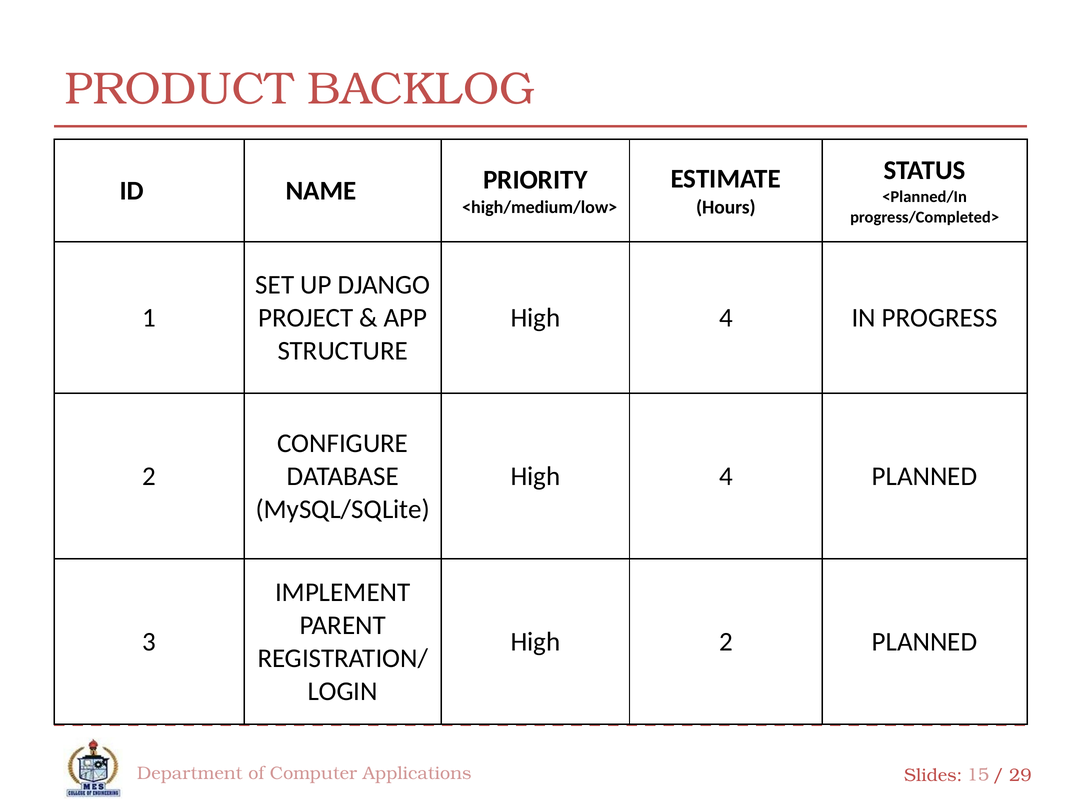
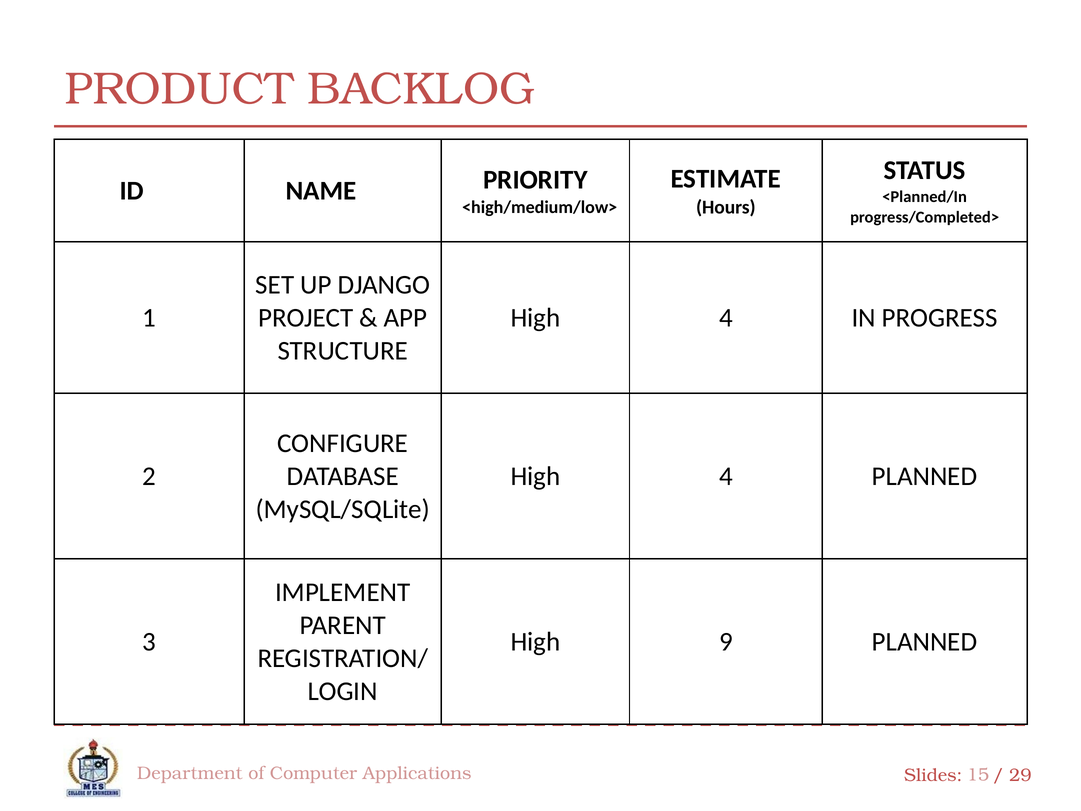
High 2: 2 -> 9
